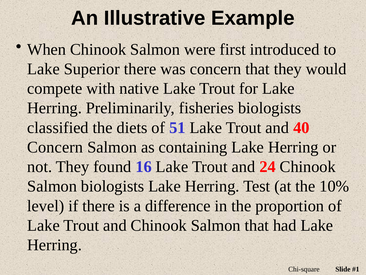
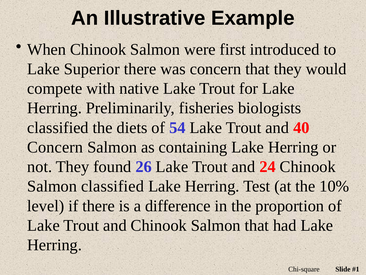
51: 51 -> 54
16: 16 -> 26
Salmon biologists: biologists -> classified
